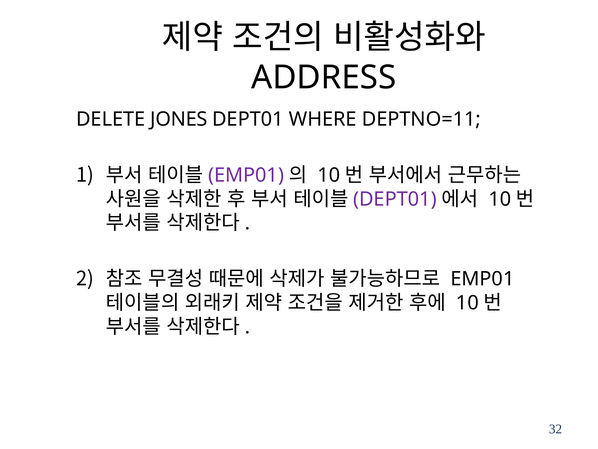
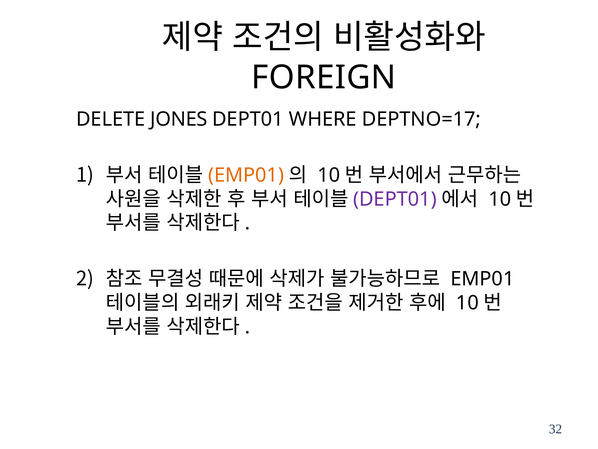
ADDRESS: ADDRESS -> FOREIGN
DEPTNO=11: DEPTNO=11 -> DEPTNO=17
EMP01 at (246, 175) colour: purple -> orange
